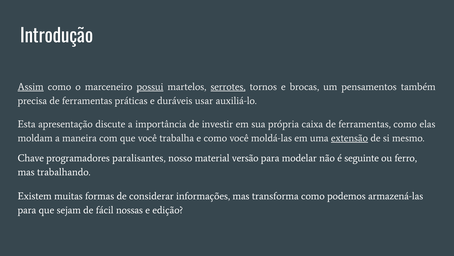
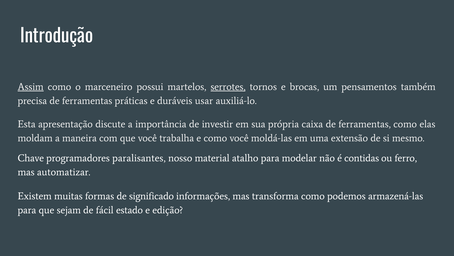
possui underline: present -> none
extensão underline: present -> none
versão: versão -> atalho
seguinte: seguinte -> contidas
trabalhando: trabalhando -> automatizar
considerar: considerar -> significado
nossas: nossas -> estado
